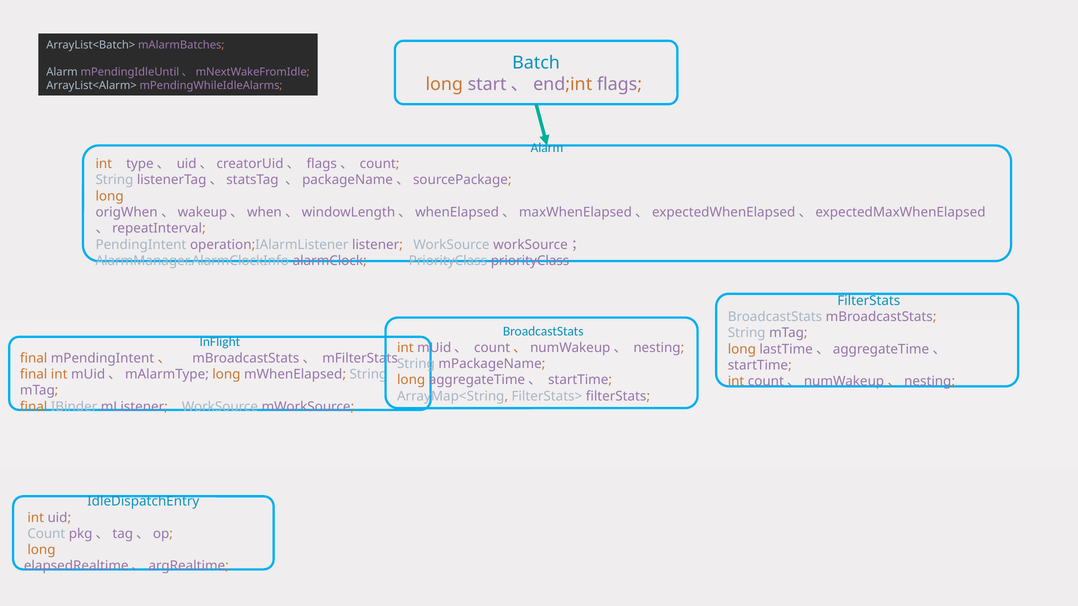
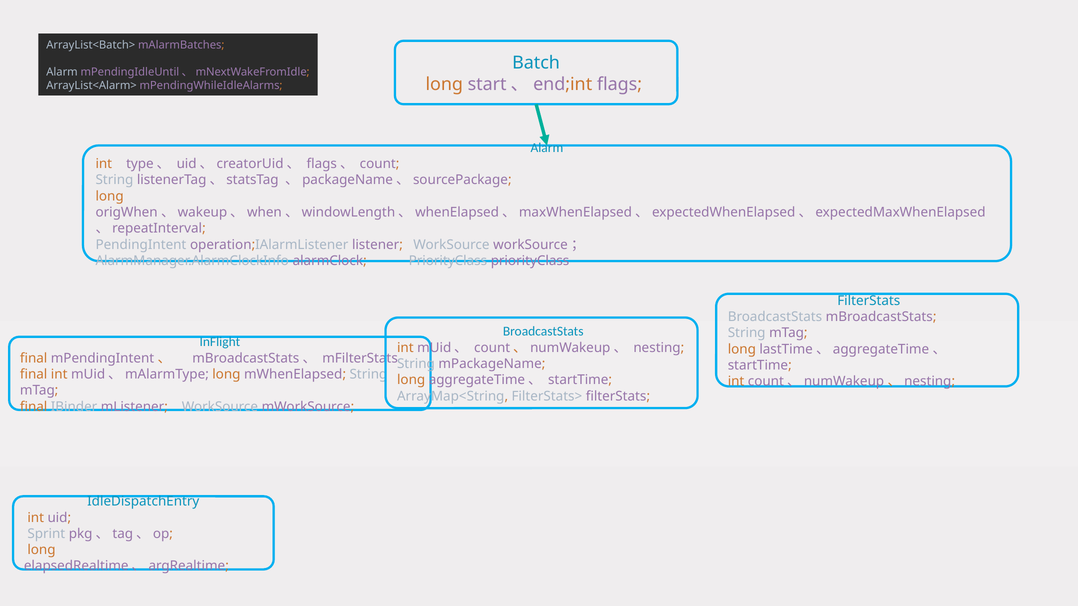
Count at (46, 534): Count -> Sprint
